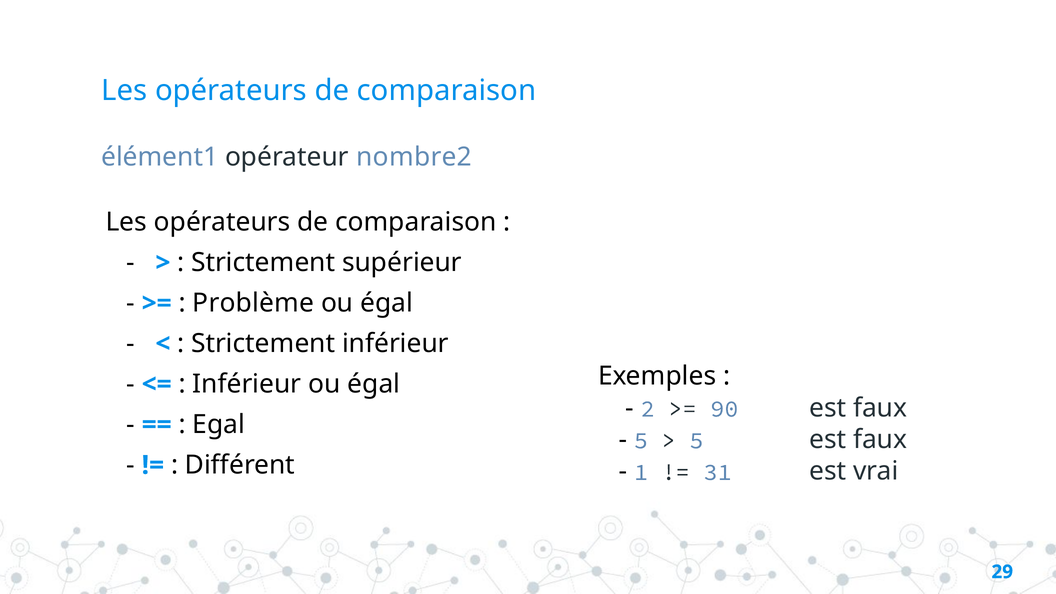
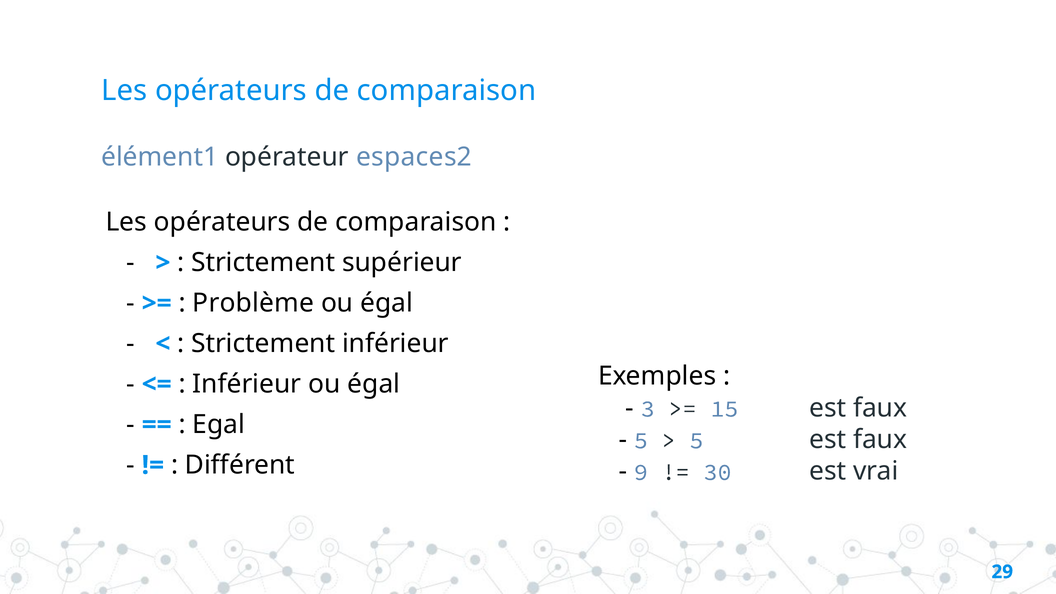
nombre2: nombre2 -> espaces2
2: 2 -> 3
90: 90 -> 15
1: 1 -> 9
31: 31 -> 30
